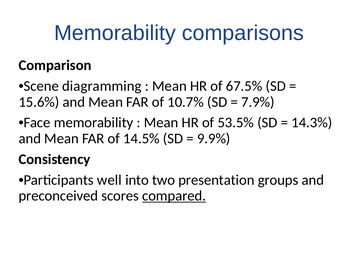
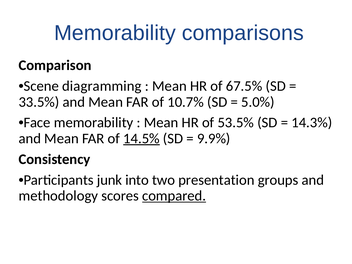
15.6%: 15.6% -> 33.5%
7.9%: 7.9% -> 5.0%
14.5% underline: none -> present
well: well -> junk
preconceived: preconceived -> methodology
